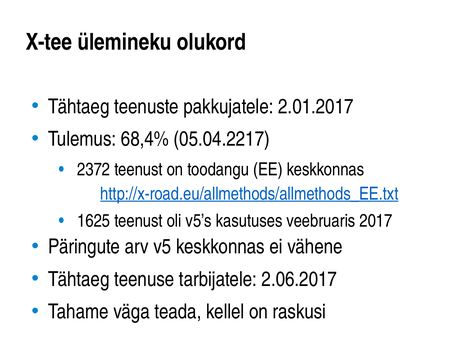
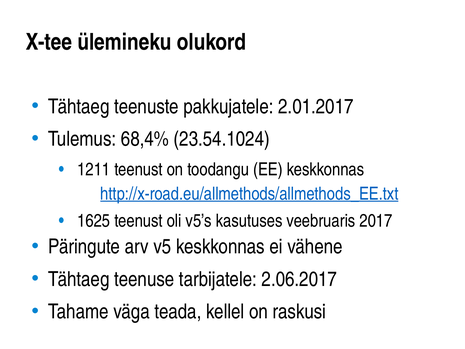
05.04.2217: 05.04.2217 -> 23.54.1024
2372: 2372 -> 1211
